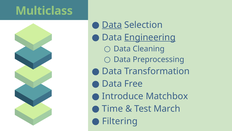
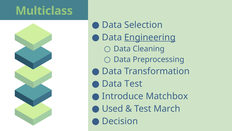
Data at (112, 25) underline: present -> none
Data Free: Free -> Test
Time: Time -> Used
Filtering: Filtering -> Decision
